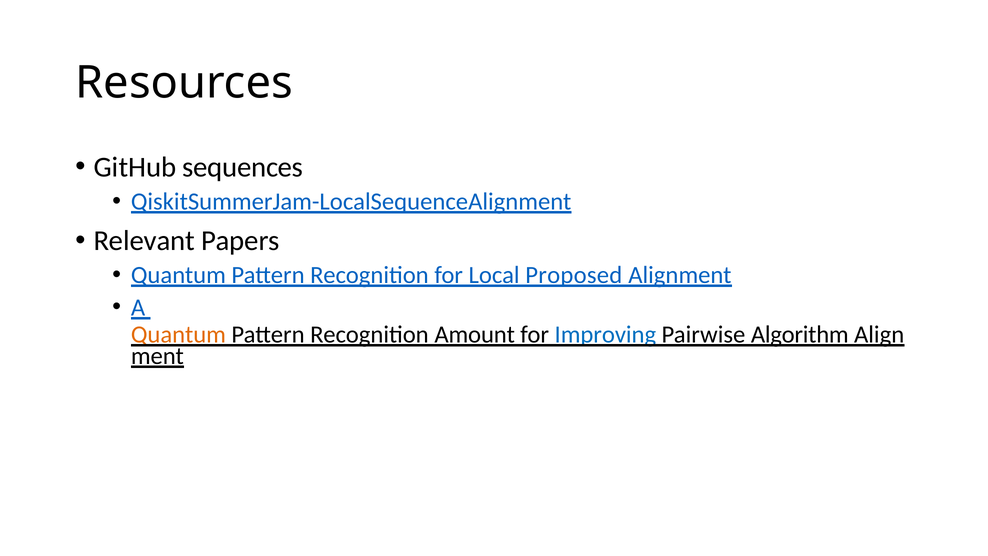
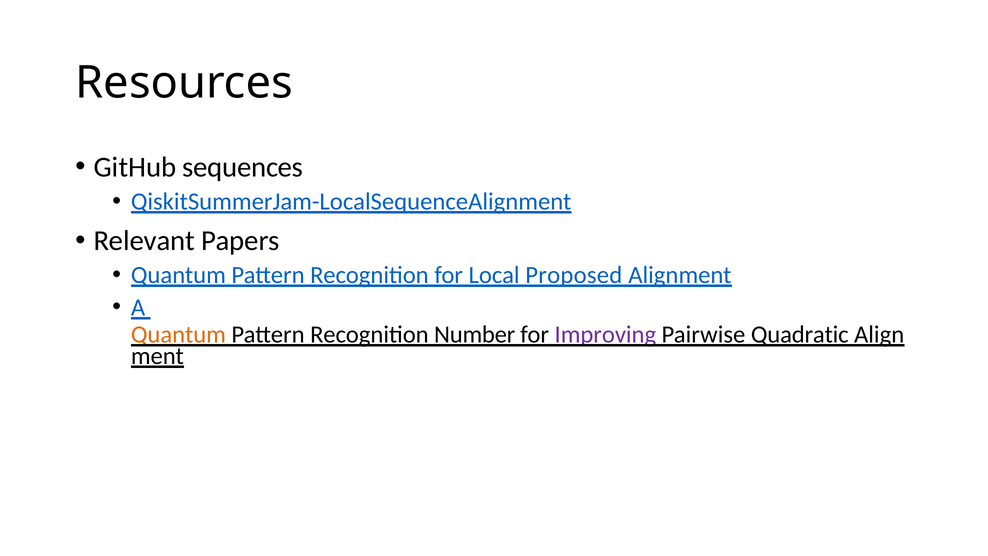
Amount: Amount -> Number
Improving colour: blue -> purple
Algorithm: Algorithm -> Quadratic
